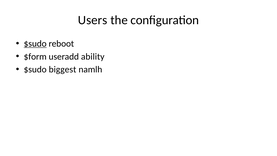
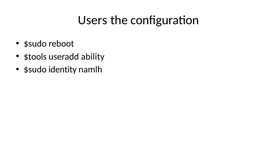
$sudo at (35, 44) underline: present -> none
$form: $form -> $tools
biggest: biggest -> identity
